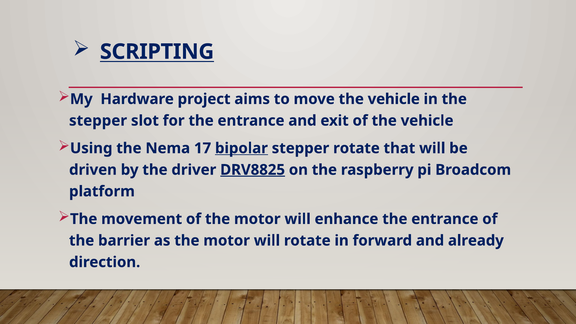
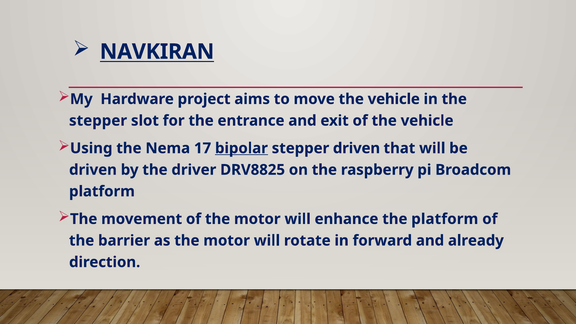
SCRIPTING: SCRIPTING -> NAVKIRAN
stepper rotate: rotate -> driven
DRV8825 underline: present -> none
enhance the entrance: entrance -> platform
